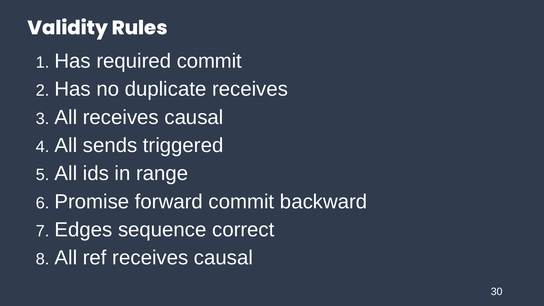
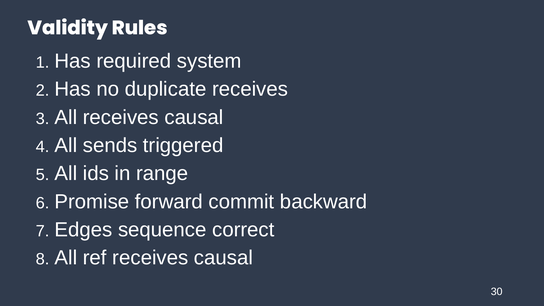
required commit: commit -> system
